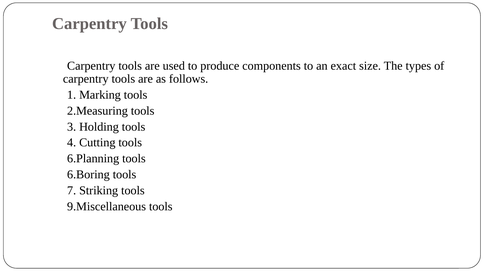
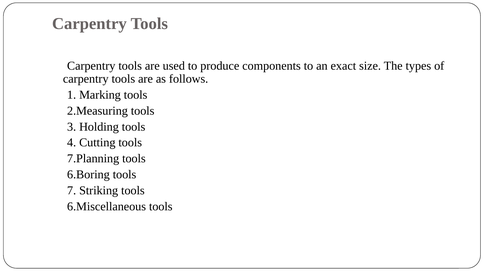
6.Planning: 6.Planning -> 7.Planning
9.Miscellaneous: 9.Miscellaneous -> 6.Miscellaneous
